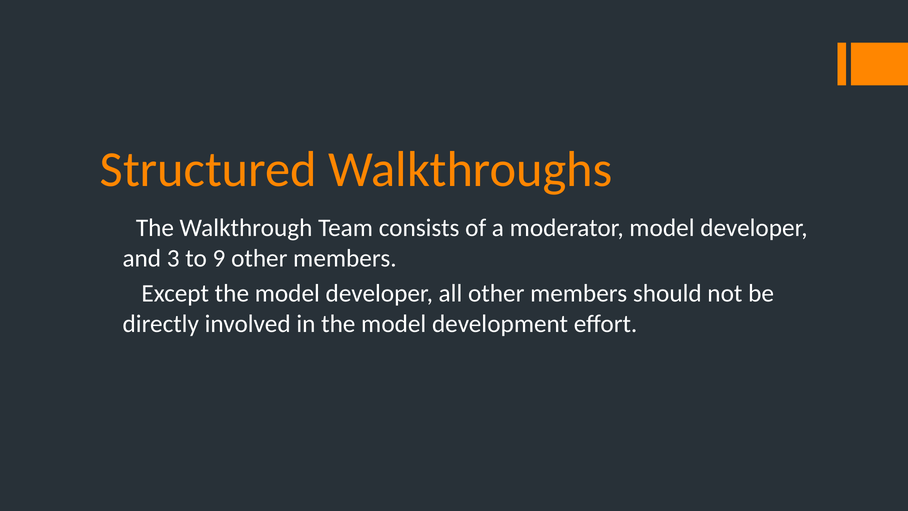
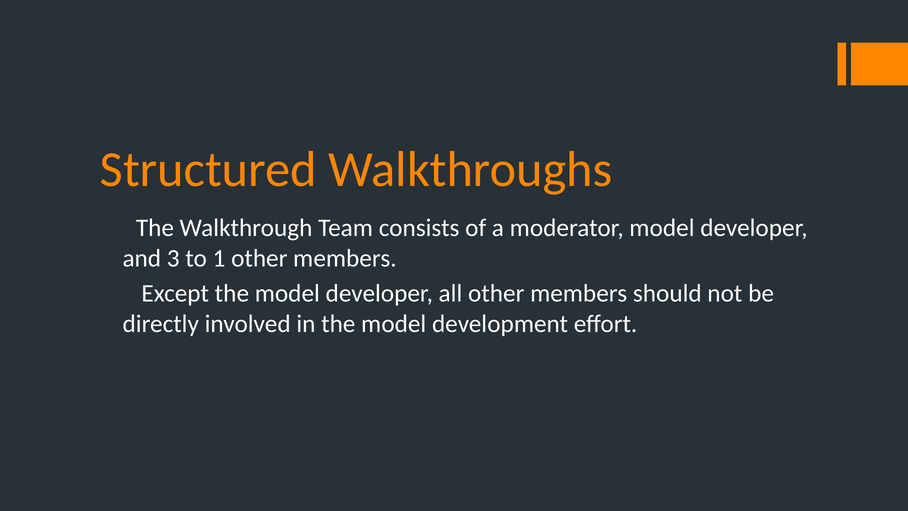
9: 9 -> 1
